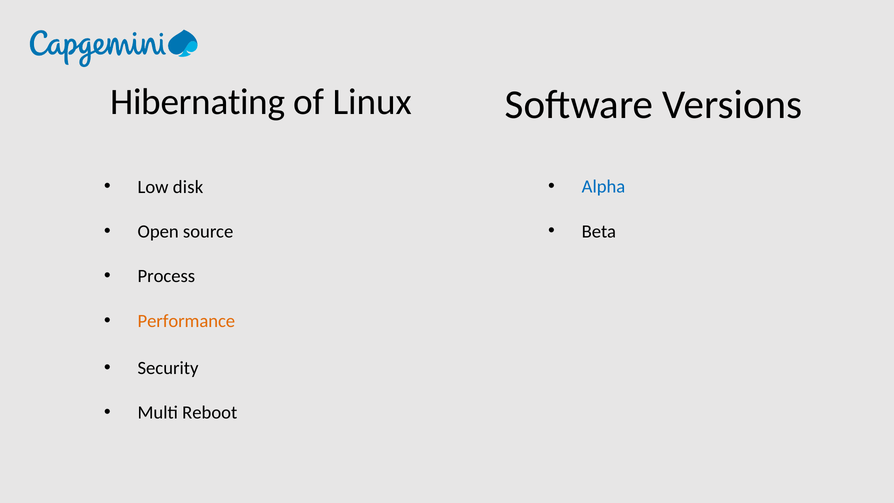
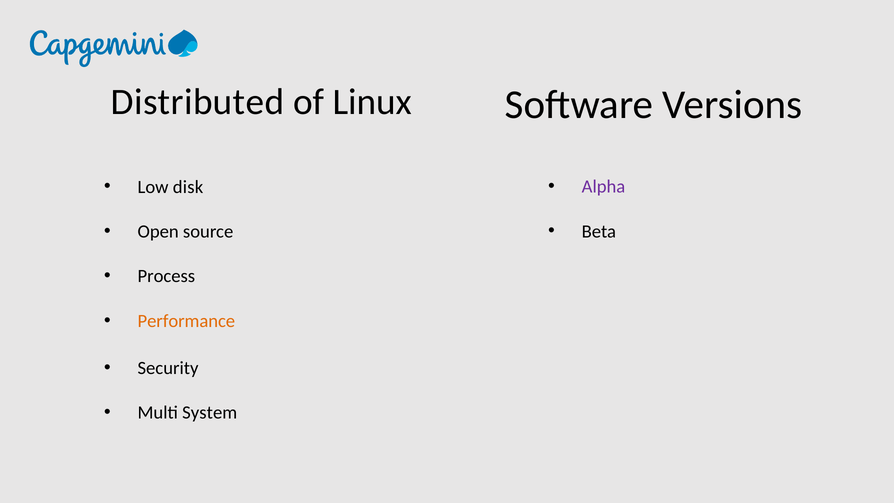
Hibernating: Hibernating -> Distributed
Alpha colour: blue -> purple
Reboot: Reboot -> System
